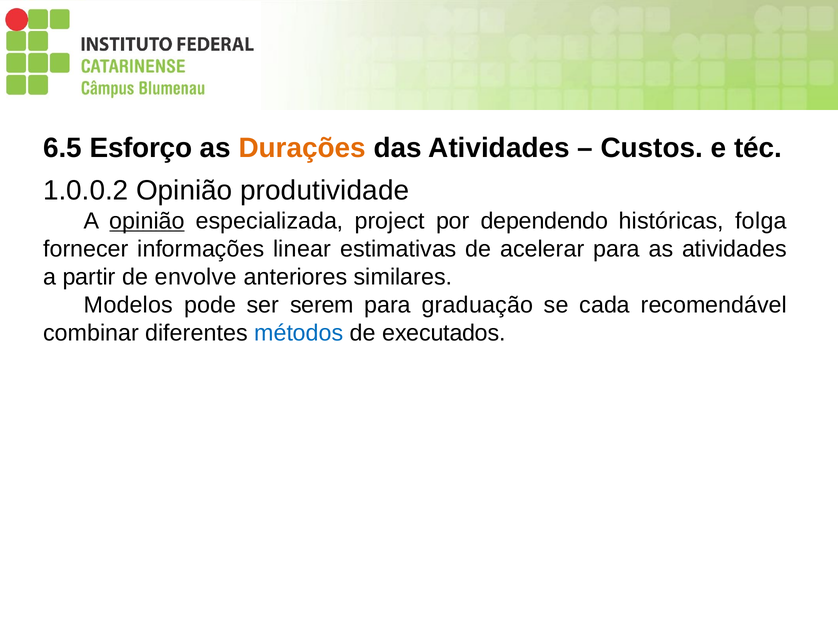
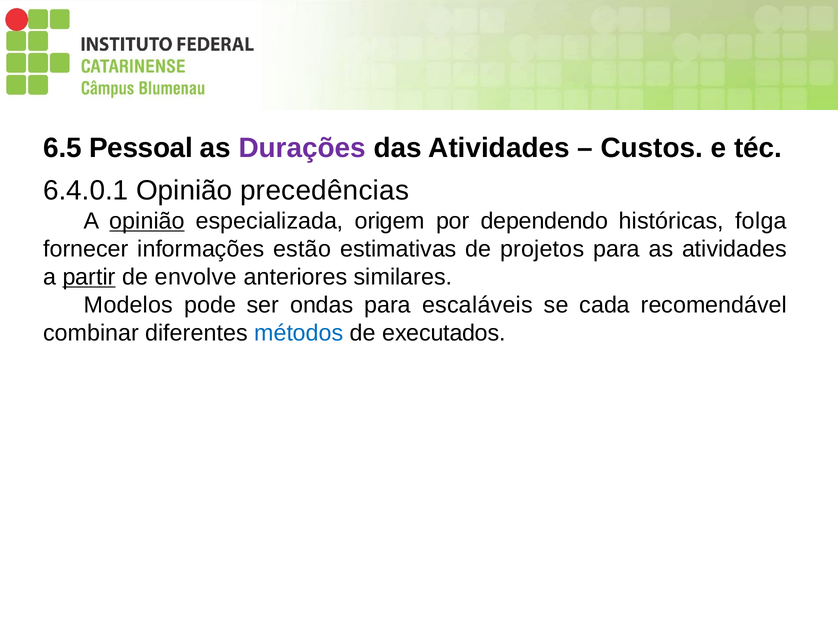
Esforço: Esforço -> Pessoal
Durações colour: orange -> purple
1.0.0.2: 1.0.0.2 -> 6.4.0.1
produtividade: produtividade -> precedências
project: project -> origem
linear: linear -> estão
acelerar: acelerar -> projetos
partir underline: none -> present
serem: serem -> ondas
graduação: graduação -> escaláveis
